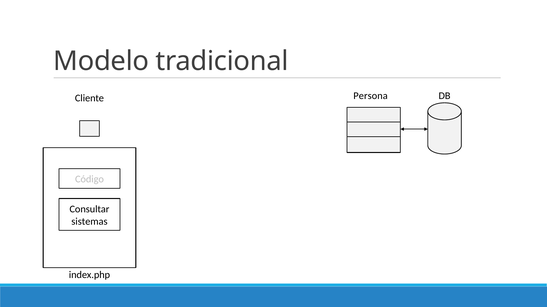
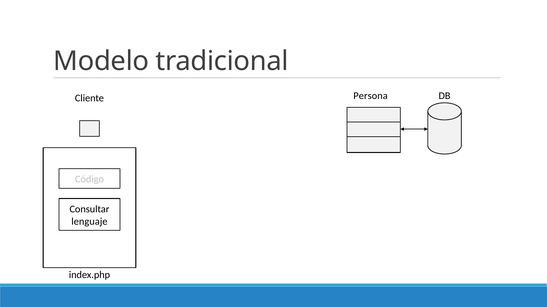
sistemas: sistemas -> lenguaje
